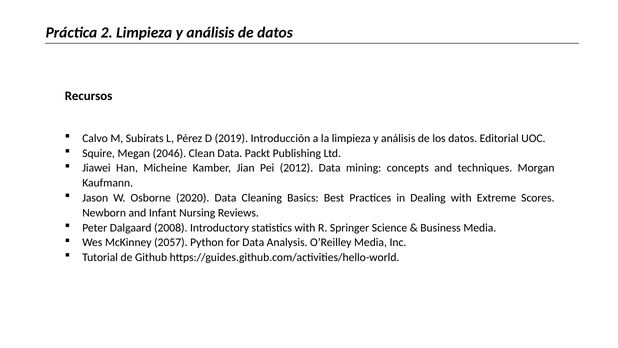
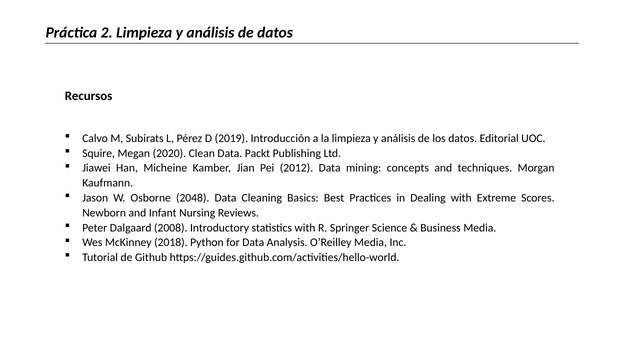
2046: 2046 -> 2020
2020: 2020 -> 2048
2057: 2057 -> 2018
